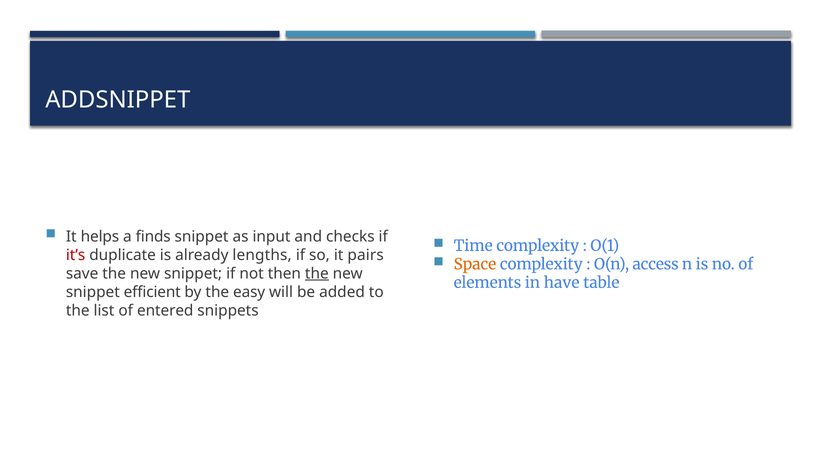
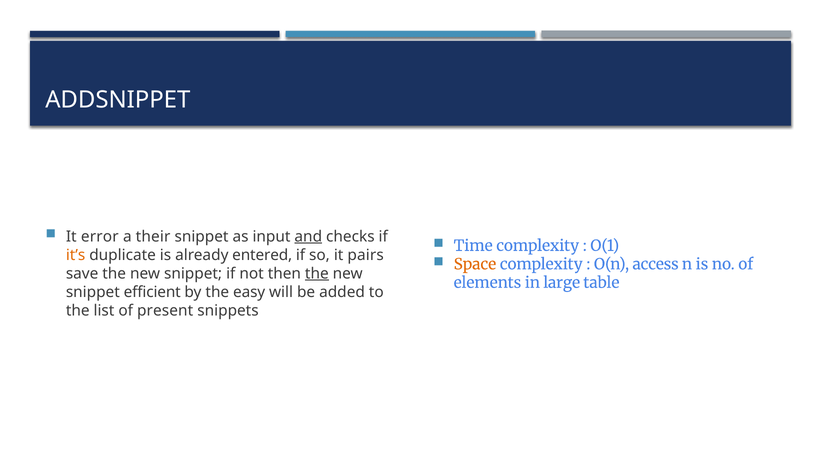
helps: helps -> error
finds: finds -> their
and underline: none -> present
it’s colour: red -> orange
lengths: lengths -> entered
have: have -> large
entered: entered -> present
